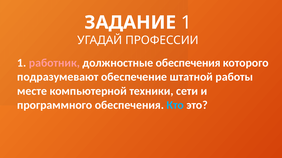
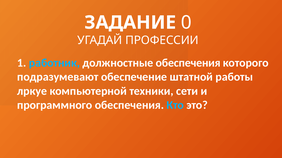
ЗАДАНИЕ 1: 1 -> 0
работник colour: pink -> light blue
месте: месте -> лркуе
